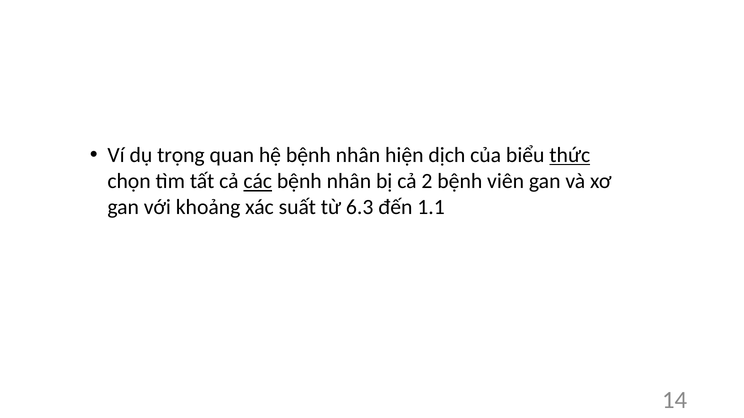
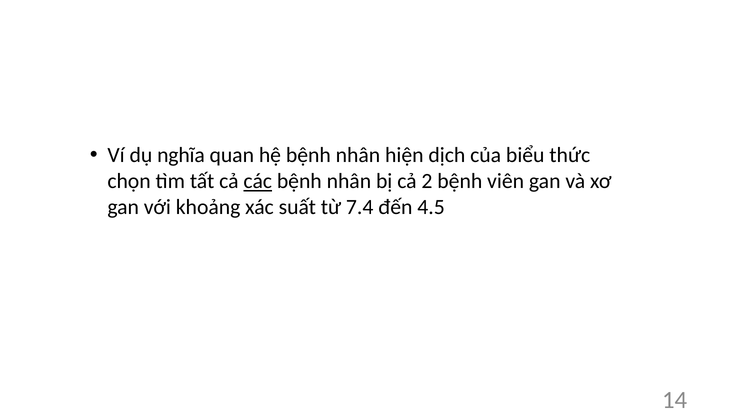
trọng: trọng -> nghĩa
thức underline: present -> none
6.3: 6.3 -> 7.4
1.1: 1.1 -> 4.5
